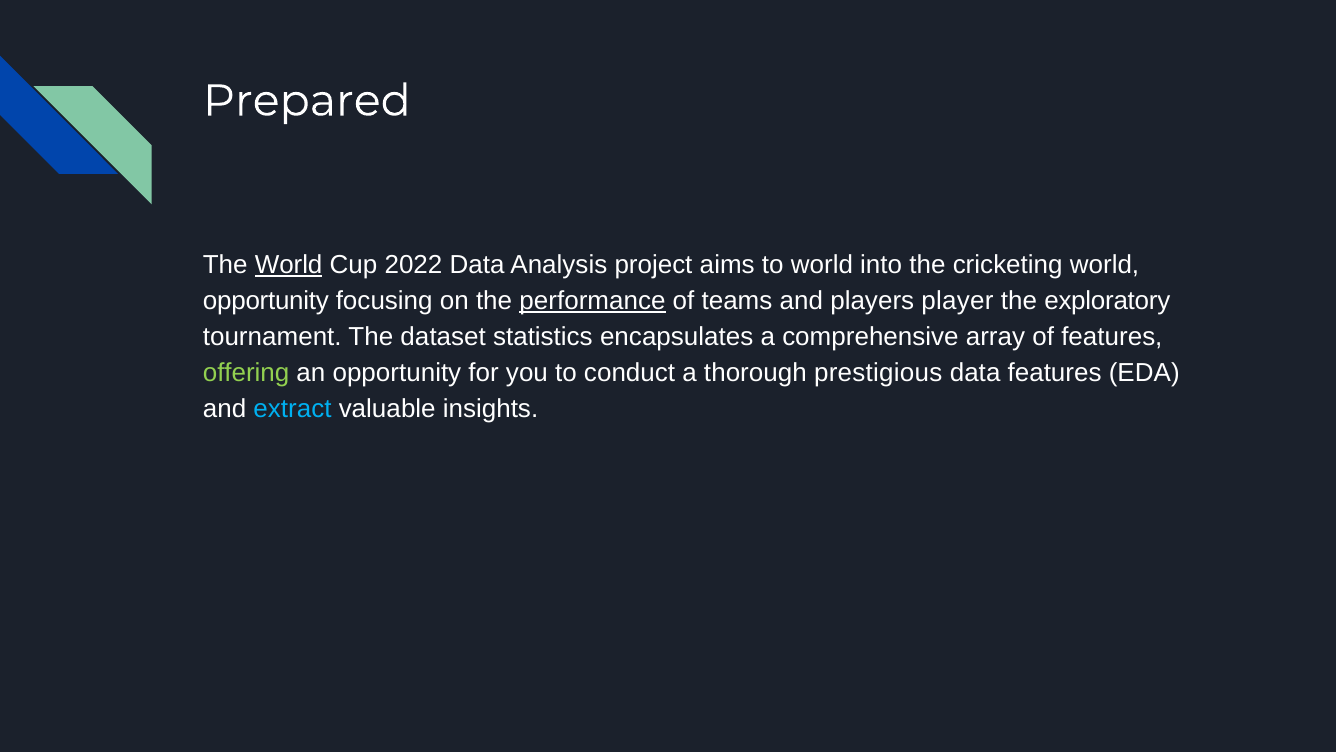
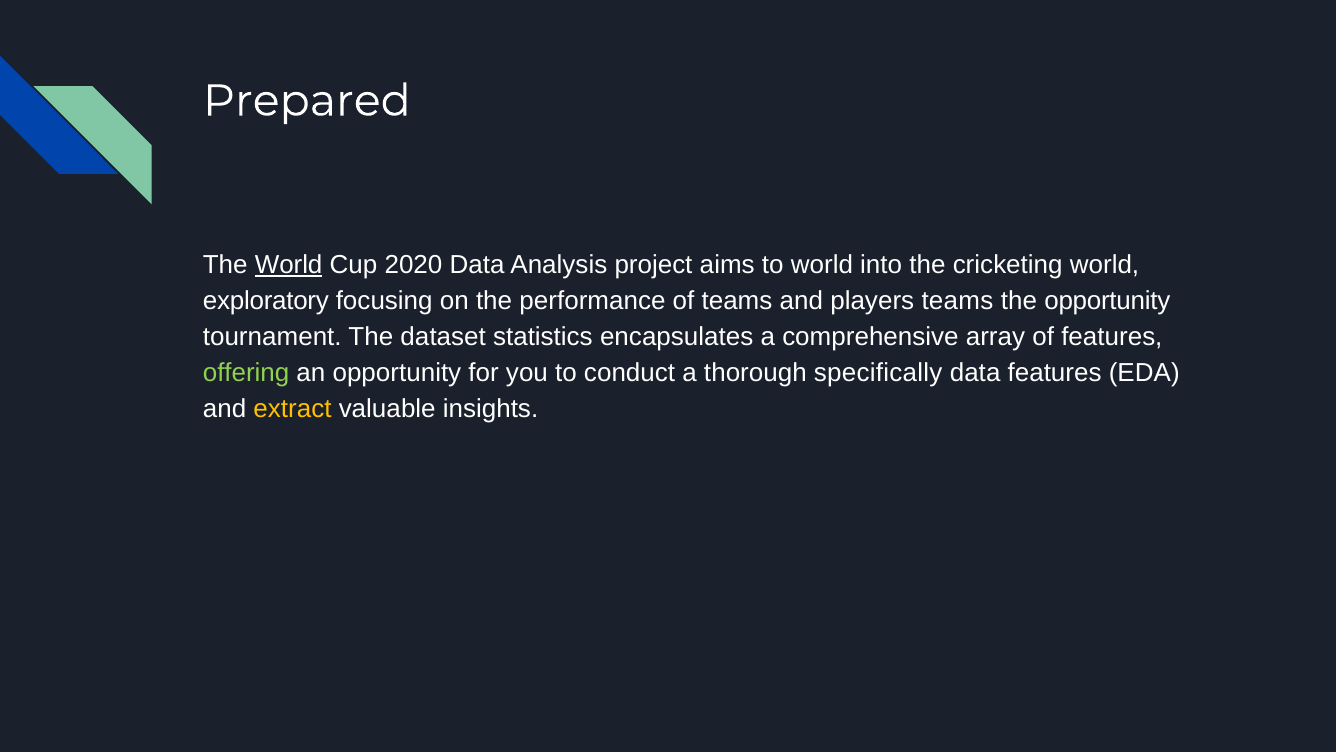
2022: 2022 -> 2020
opportunity at (266, 300): opportunity -> exploratory
performance underline: present -> none
players player: player -> teams
the exploratory: exploratory -> opportunity
prestigious: prestigious -> specifically
extract colour: light blue -> yellow
